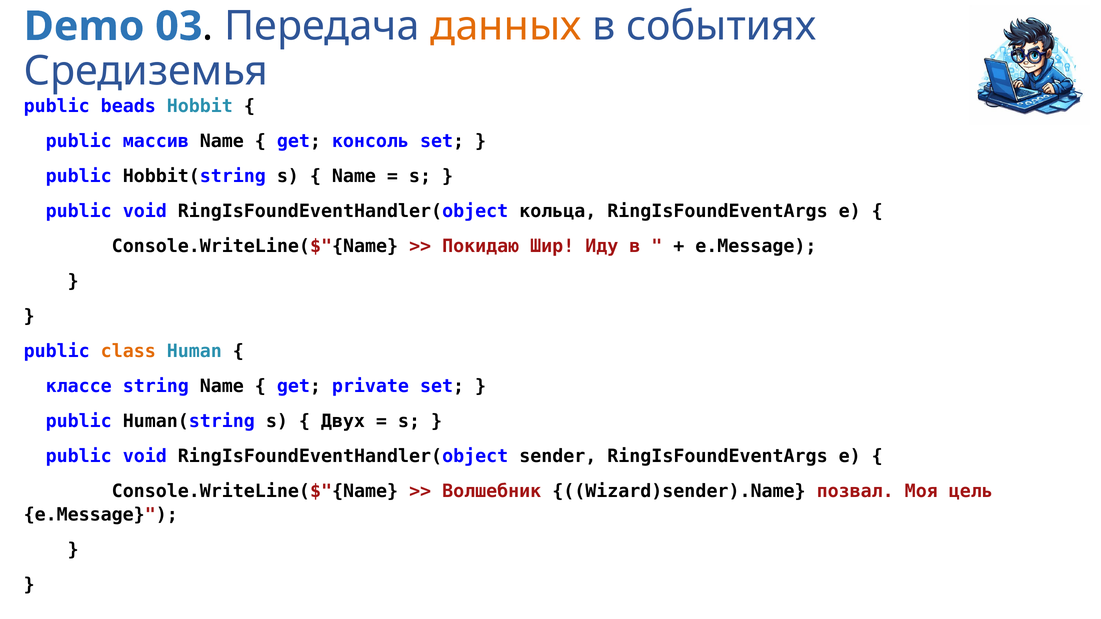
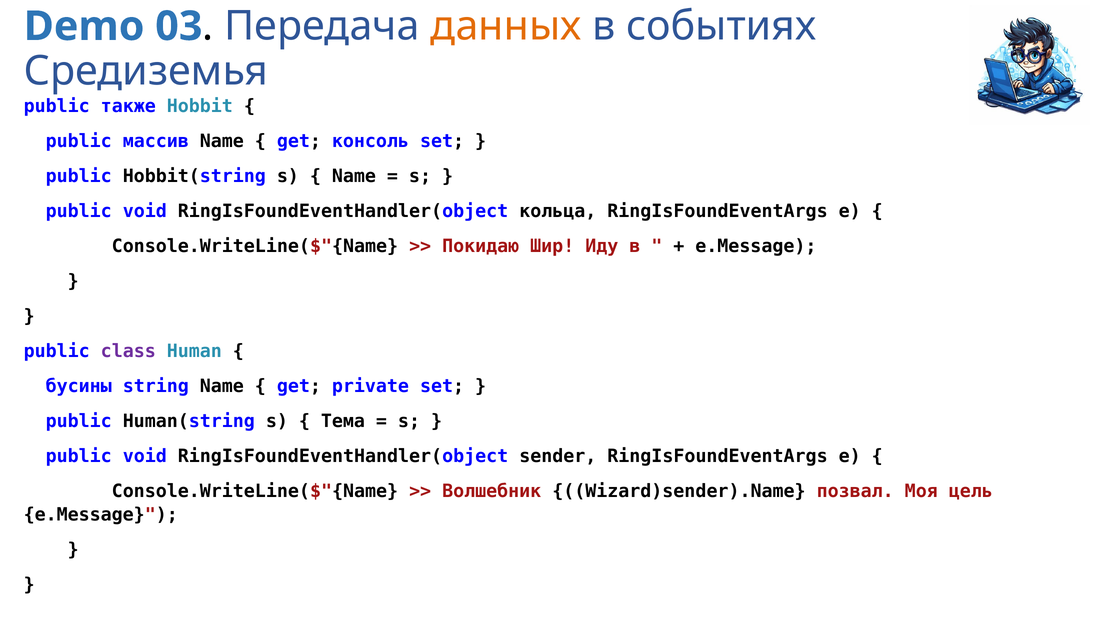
beads: beads -> также
class colour: orange -> purple
классе: классе -> бусины
Двух: Двух -> Тема
